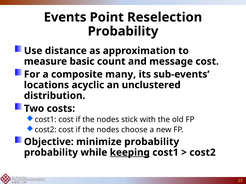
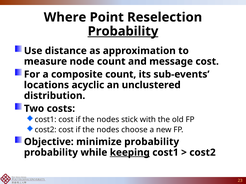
Events: Events -> Where
Probability at (123, 31) underline: none -> present
basic: basic -> node
composite many: many -> count
